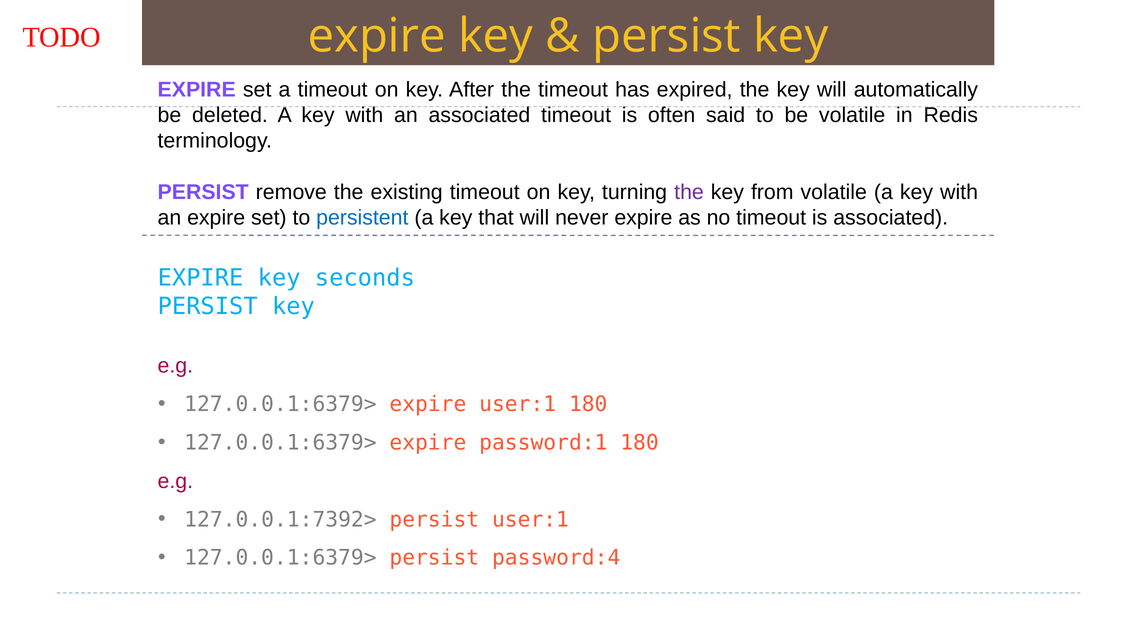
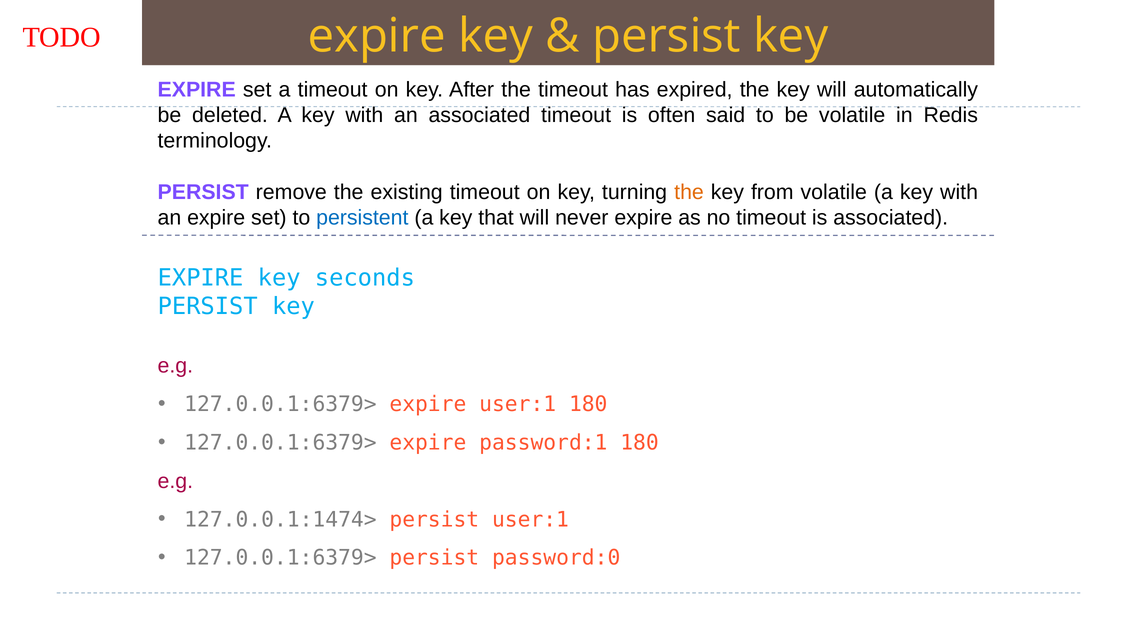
the at (689, 192) colour: purple -> orange
127.0.0.1:7392>: 127.0.0.1:7392> -> 127.0.0.1:1474>
password:4: password:4 -> password:0
